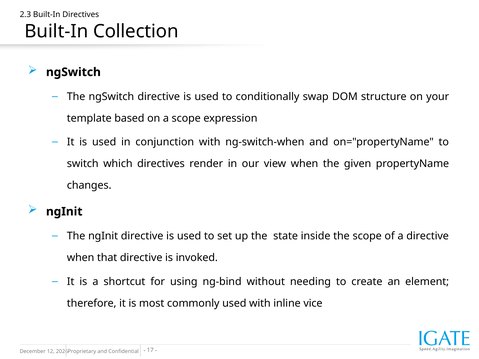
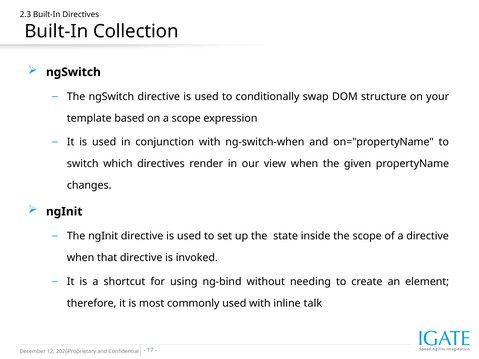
vice: vice -> talk
